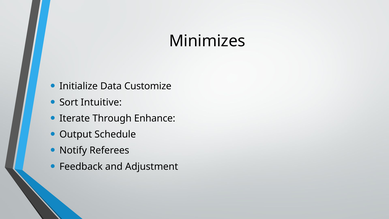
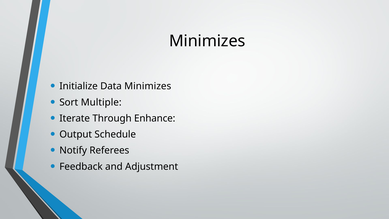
Data Customize: Customize -> Minimizes
Intuitive: Intuitive -> Multiple
